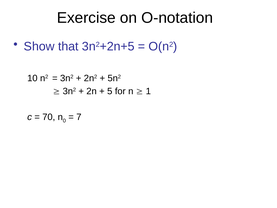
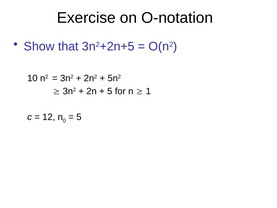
70: 70 -> 12
7 at (79, 117): 7 -> 5
